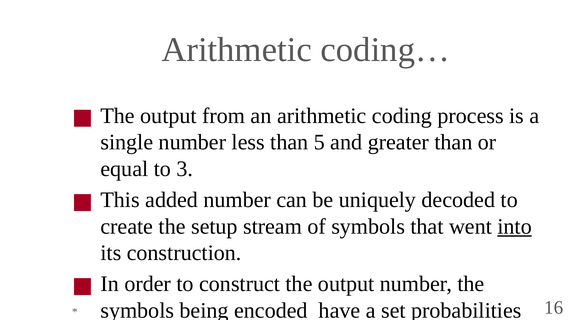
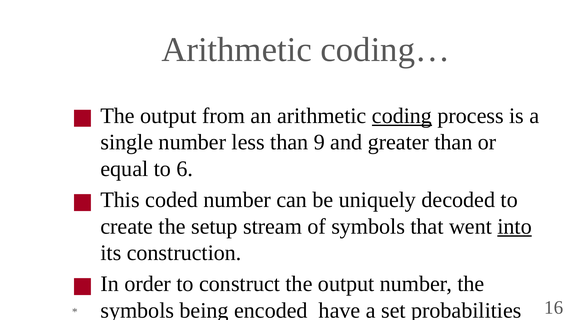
coding underline: none -> present
5: 5 -> 9
3: 3 -> 6
added: added -> coded
